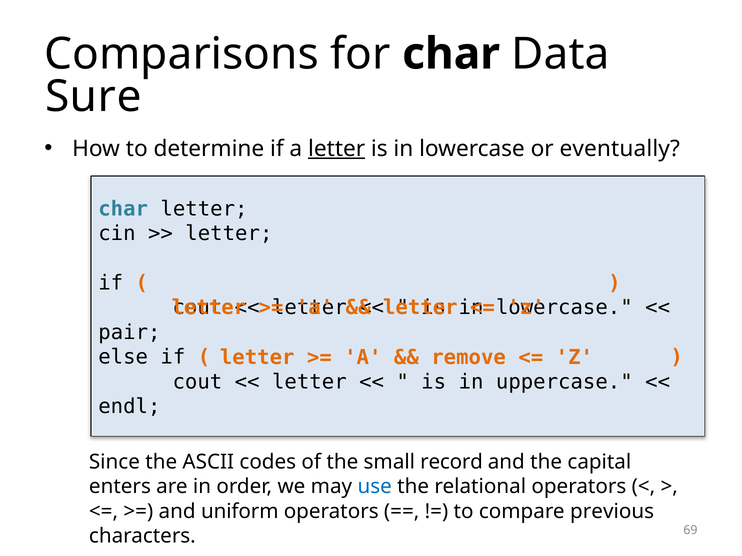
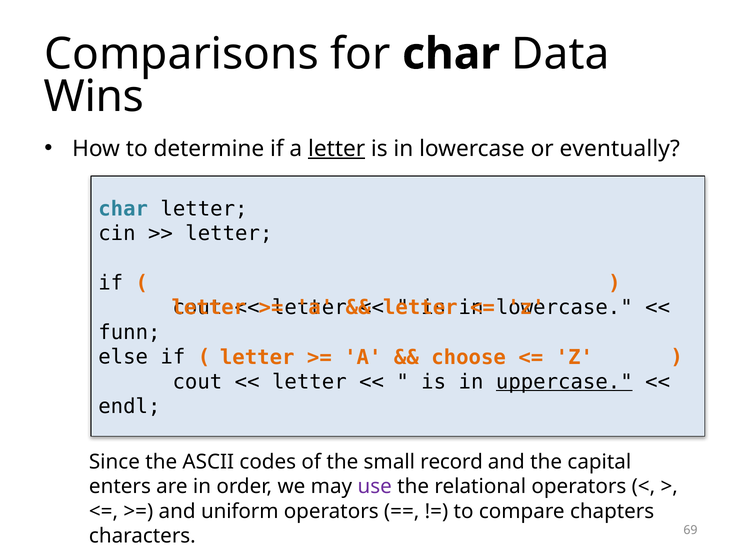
Sure: Sure -> Wins
pair: pair -> funn
remove: remove -> choose
uppercase underline: none -> present
use colour: blue -> purple
previous: previous -> chapters
